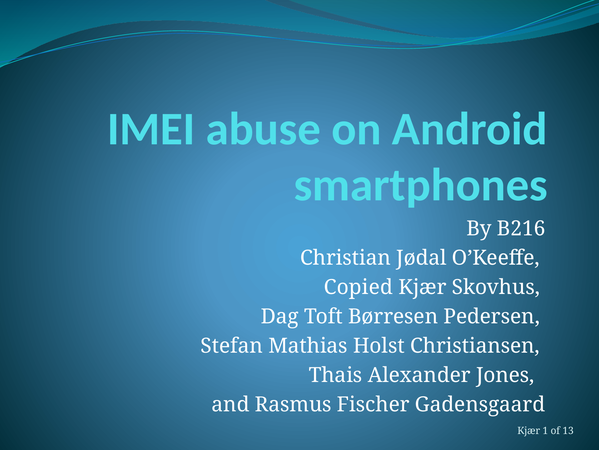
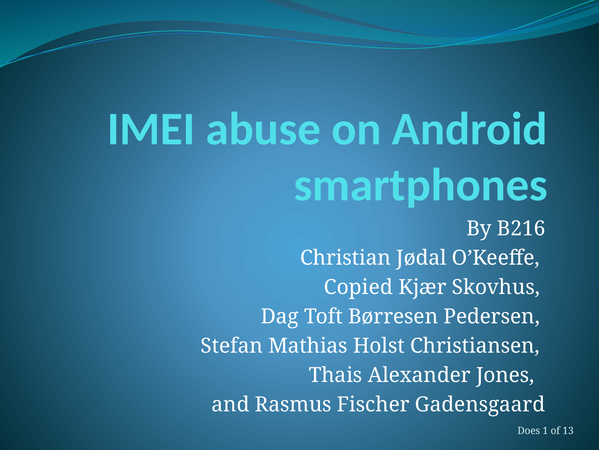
Kjær at (529, 430): Kjær -> Does
